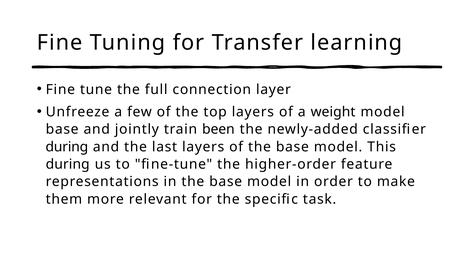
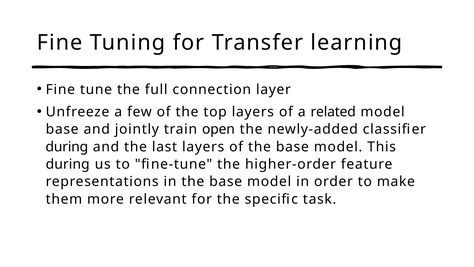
weight: weight -> related
been: been -> open
